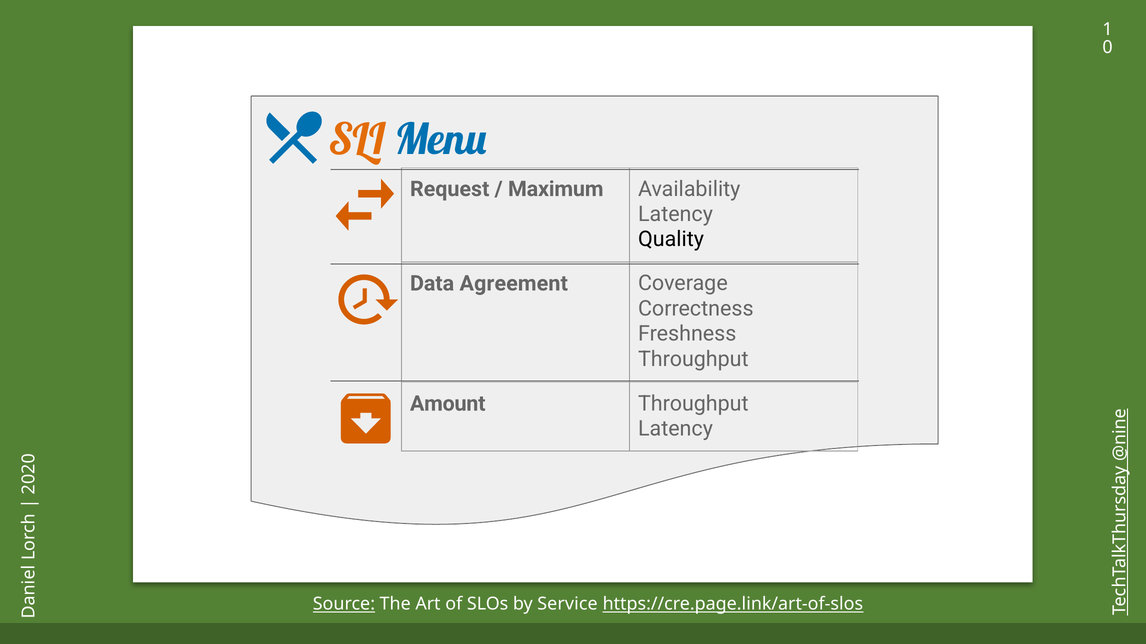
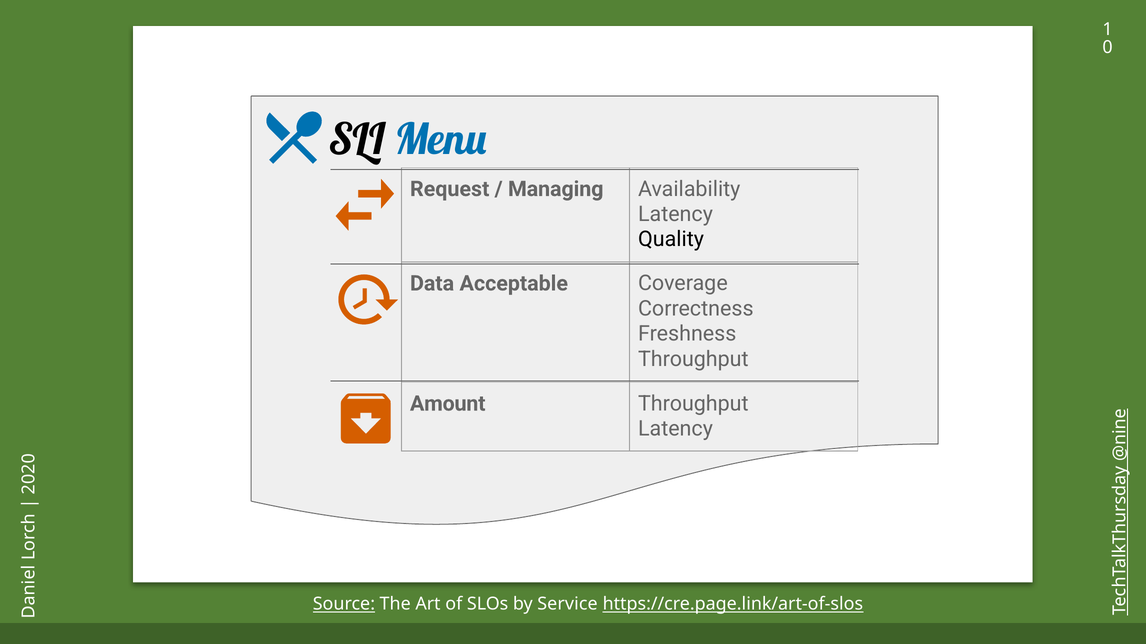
SLI colour: orange -> black
Maximum: Maximum -> Managing
Agreement: Agreement -> Acceptable
